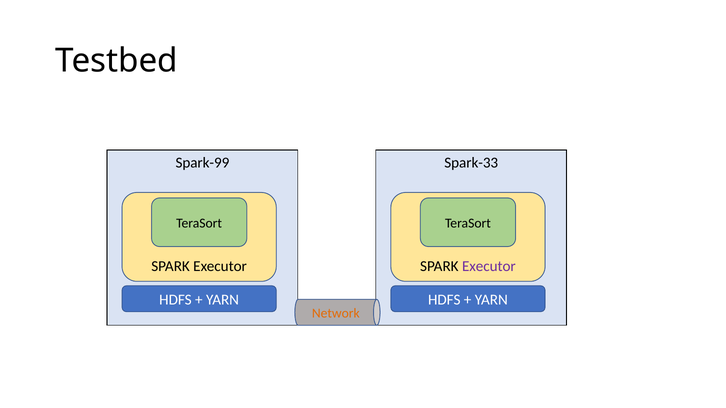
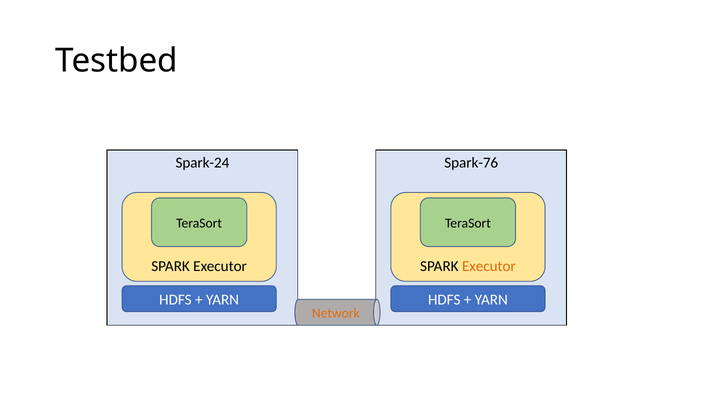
Spark-99: Spark-99 -> Spark-24
Spark-33: Spark-33 -> Spark-76
Executor at (489, 267) colour: purple -> orange
